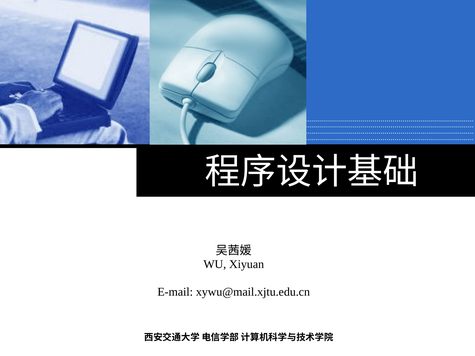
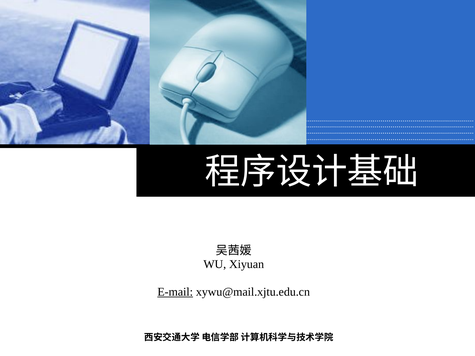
E-mail underline: none -> present
